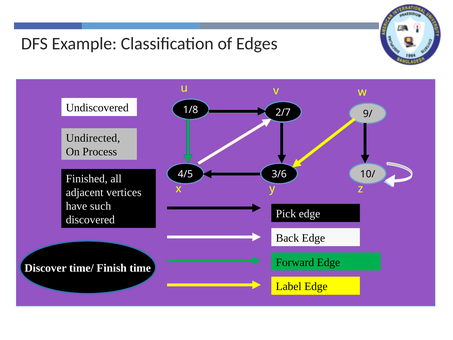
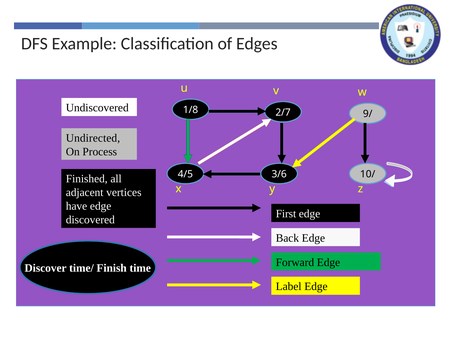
have such: such -> edge
Pick: Pick -> First
